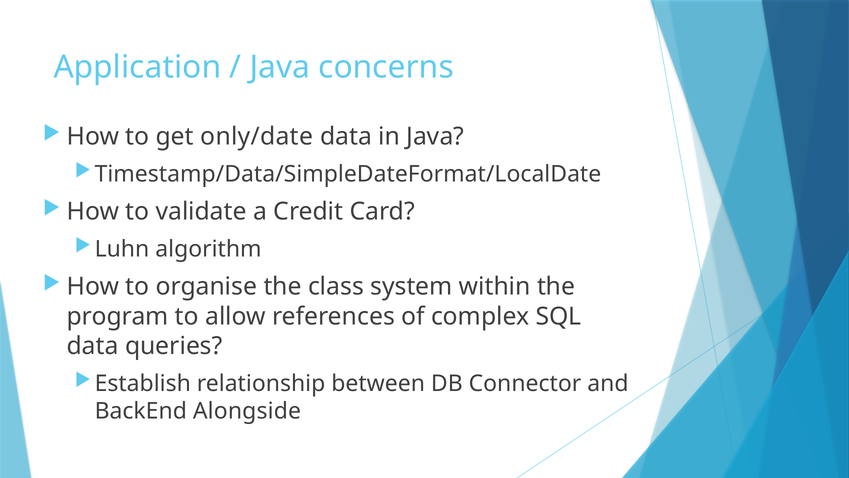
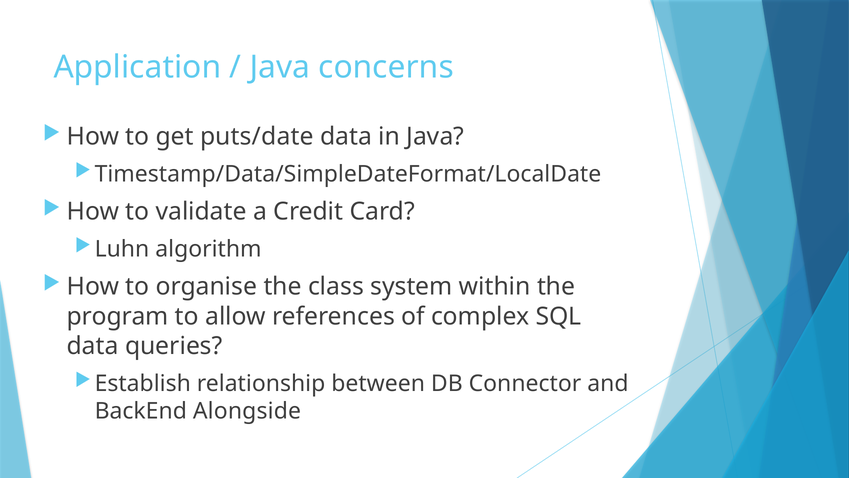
only/date: only/date -> puts/date
